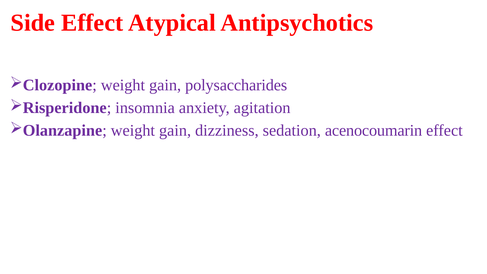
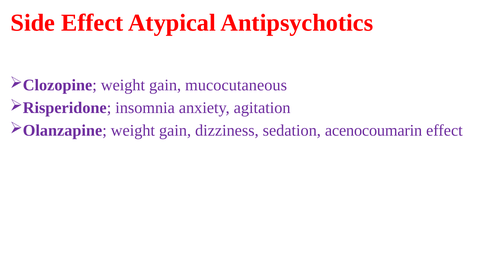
polysaccharides: polysaccharides -> mucocutaneous
